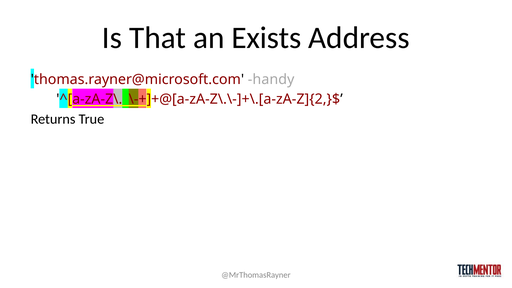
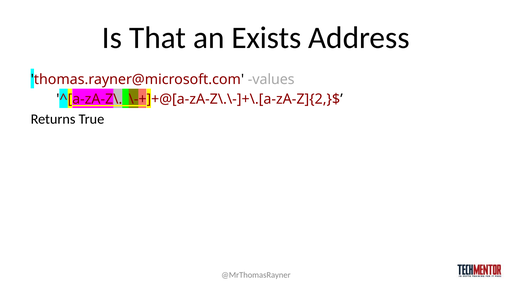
handy: handy -> values
